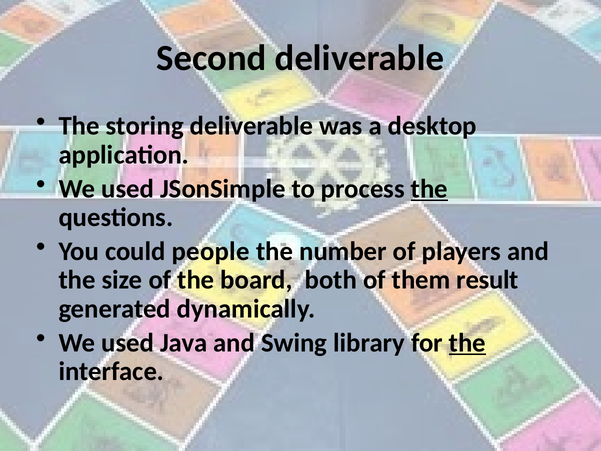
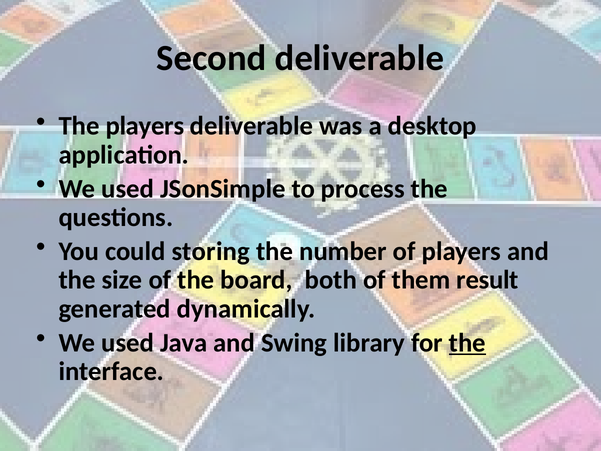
The storing: storing -> players
the at (429, 189) underline: present -> none
people: people -> storing
